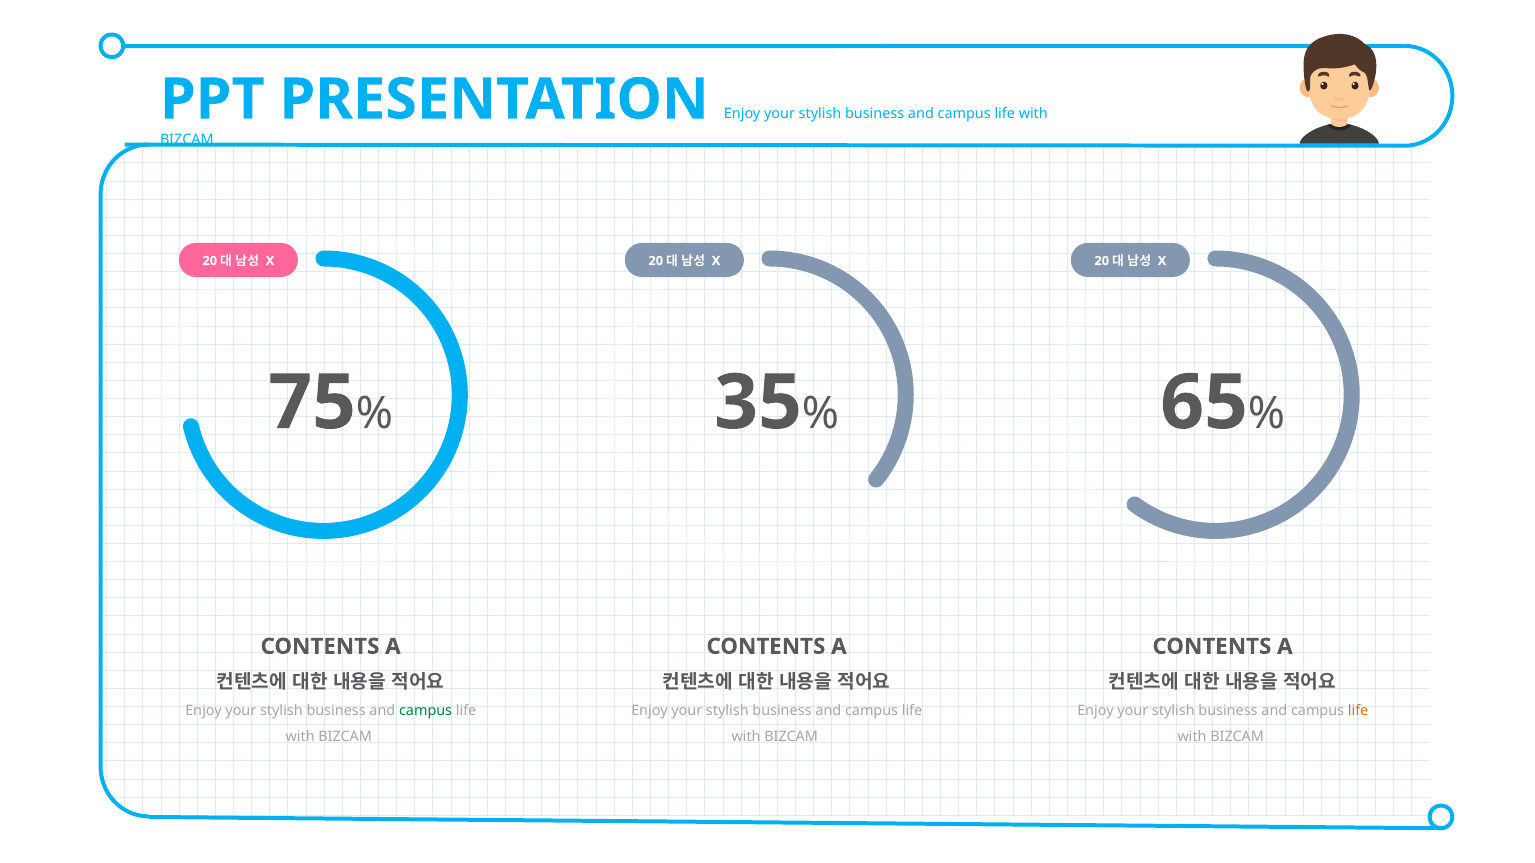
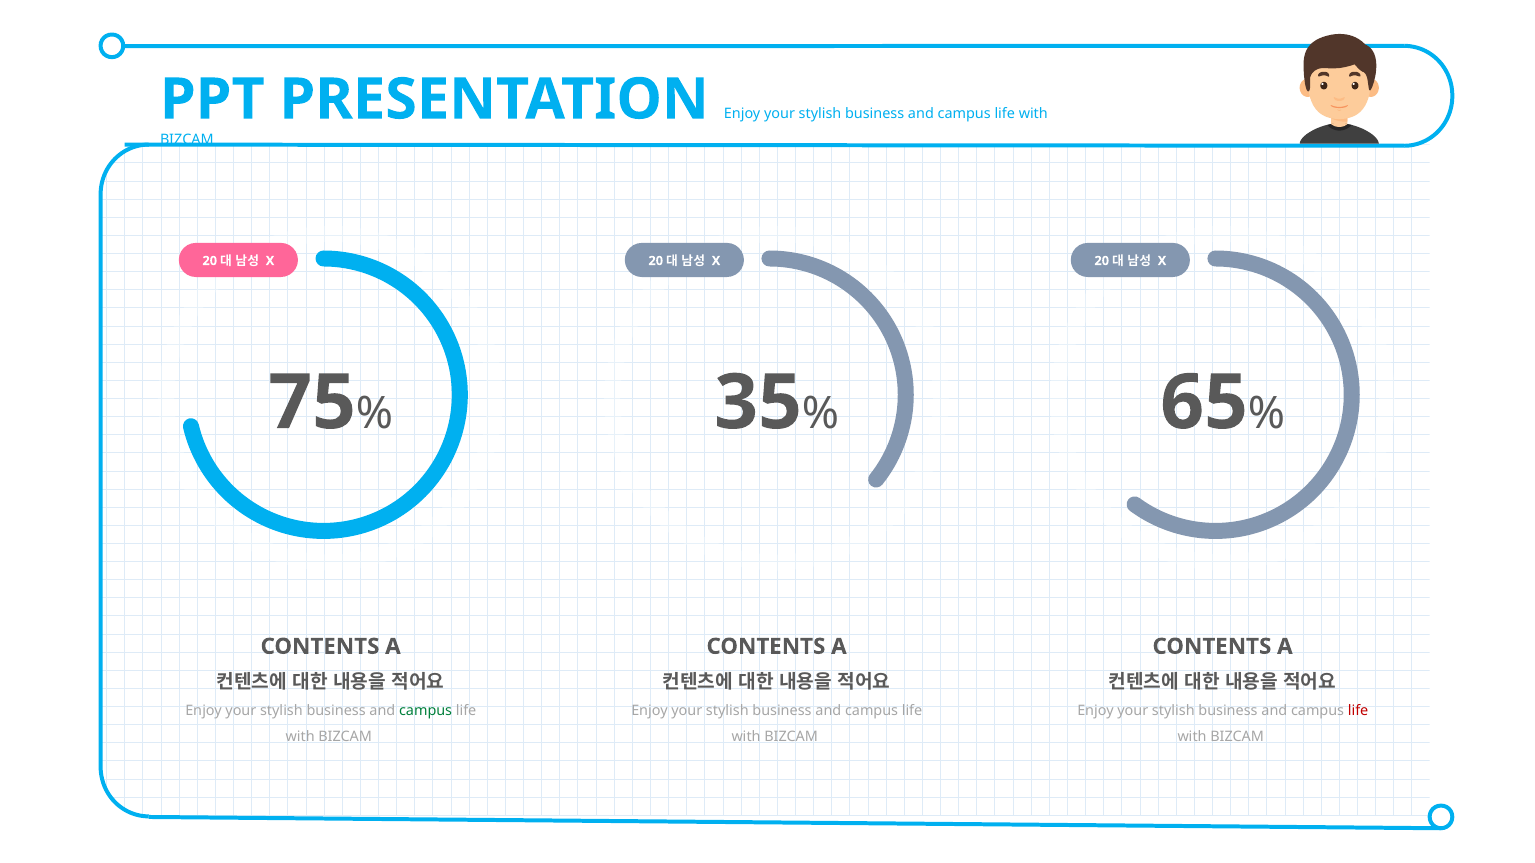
life at (1358, 711) colour: orange -> red
